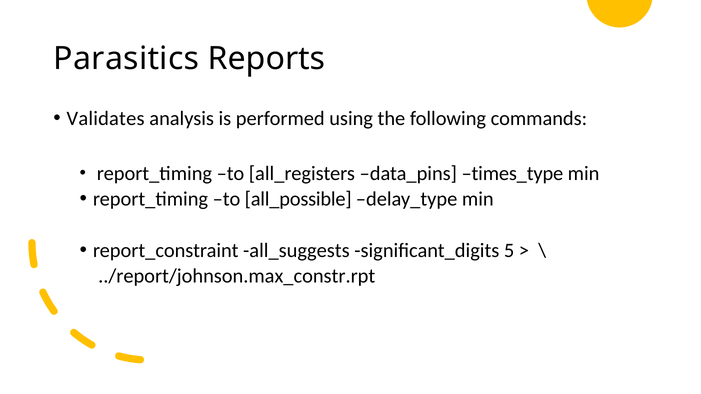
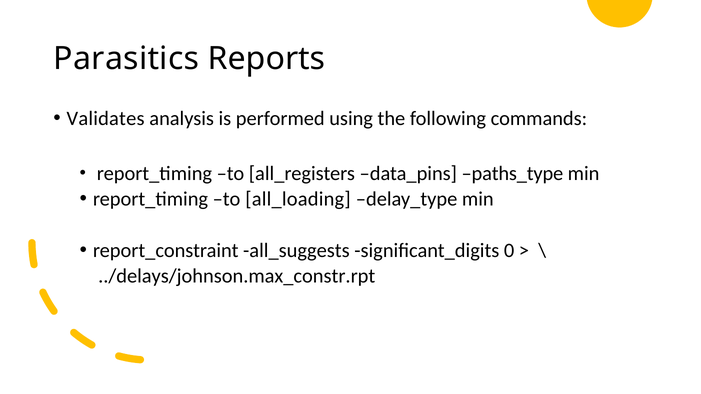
times_type: times_type -> paths_type
all_possible: all_possible -> all_loading
5: 5 -> 0
../report/johnson.max_constr.rpt: ../report/johnson.max_constr.rpt -> ../delays/johnson.max_constr.rpt
